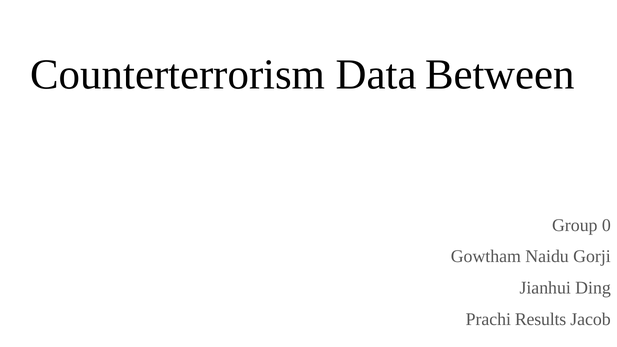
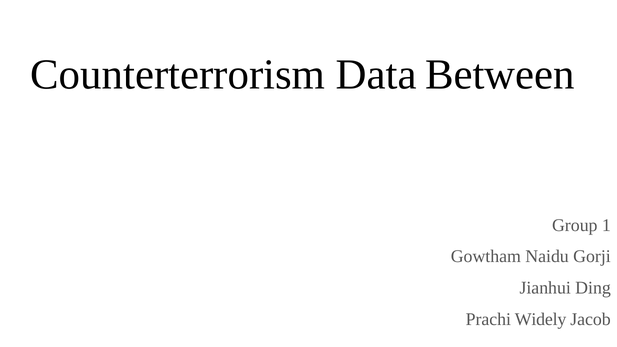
0: 0 -> 1
Results: Results -> Widely
